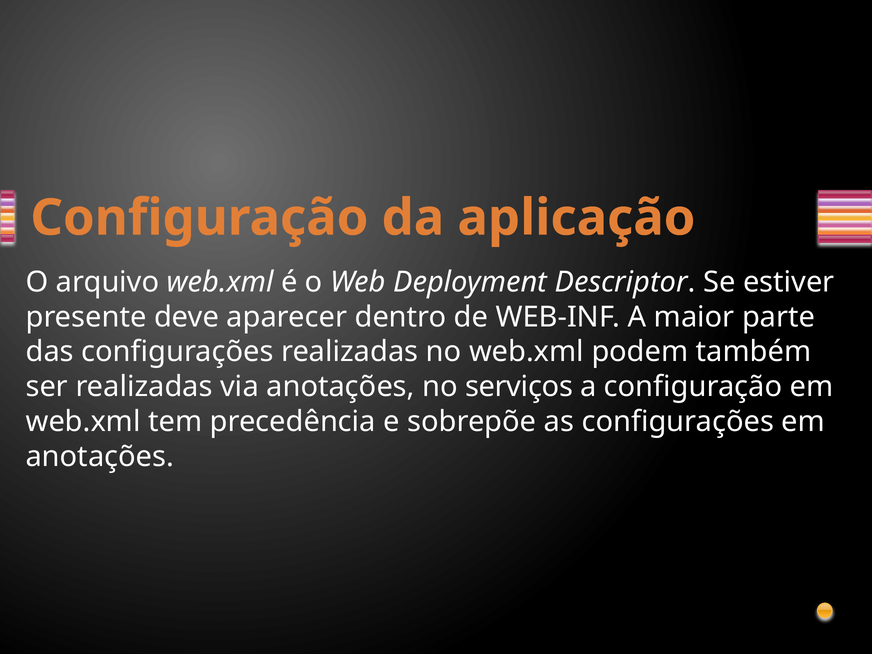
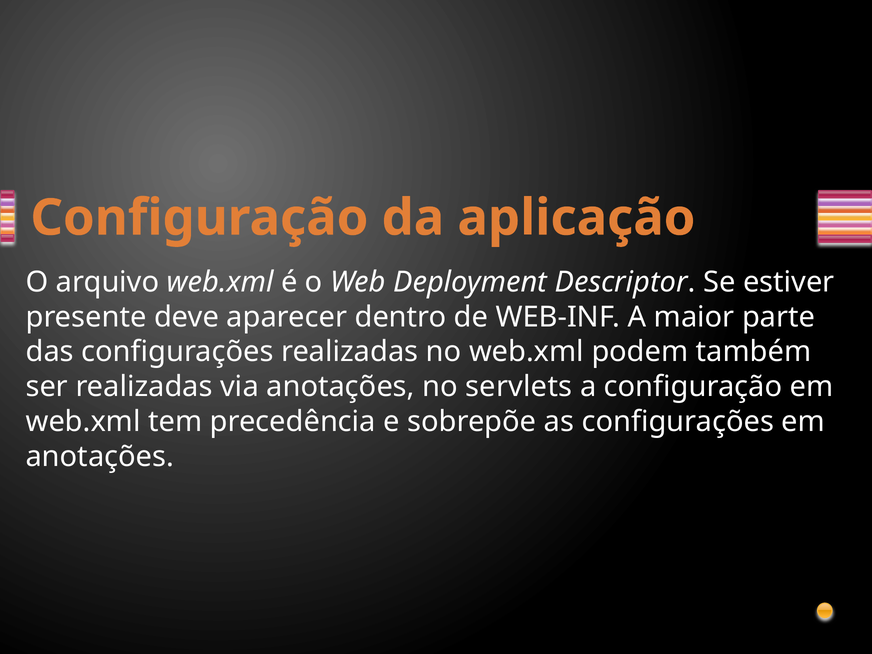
serviços: serviços -> servlets
